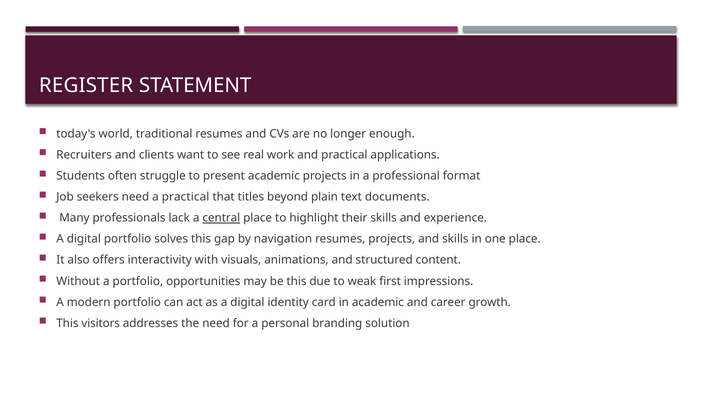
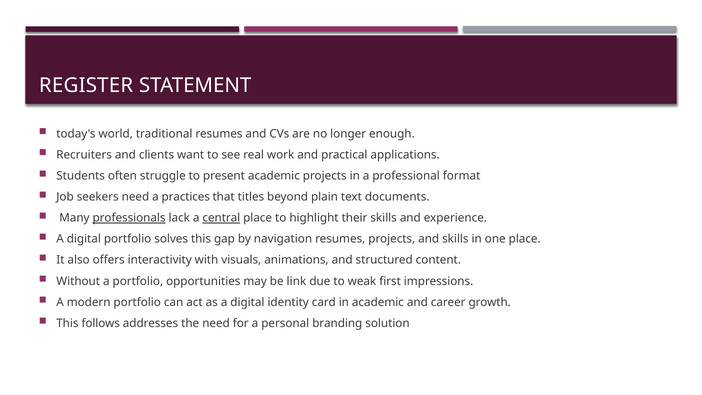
a practical: practical -> practices
professionals underline: none -> present
be this: this -> link
visitors: visitors -> follows
